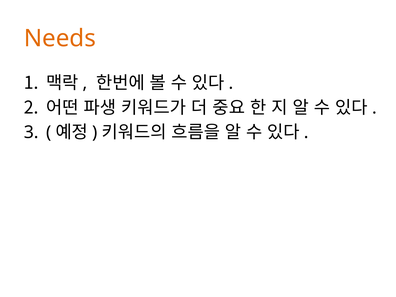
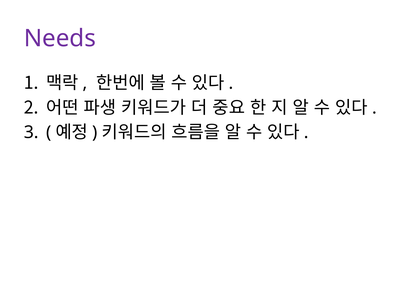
Needs colour: orange -> purple
